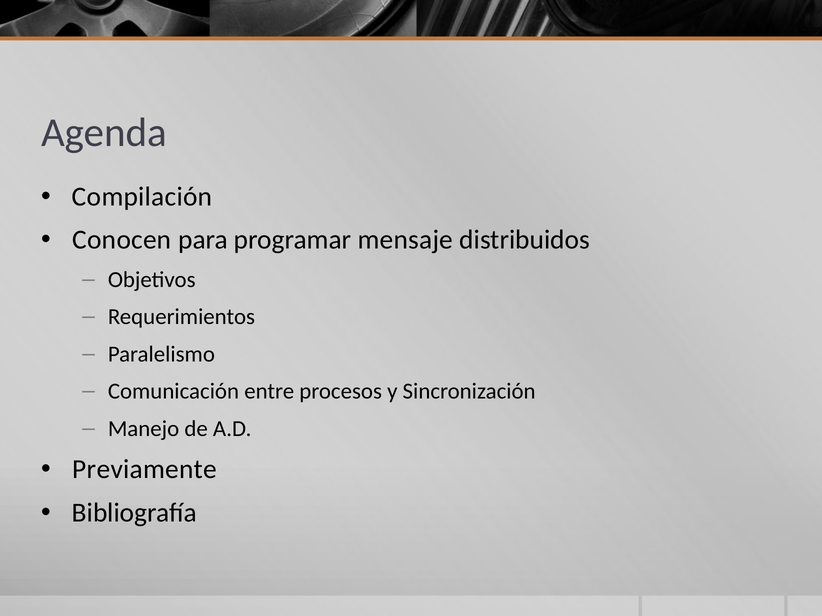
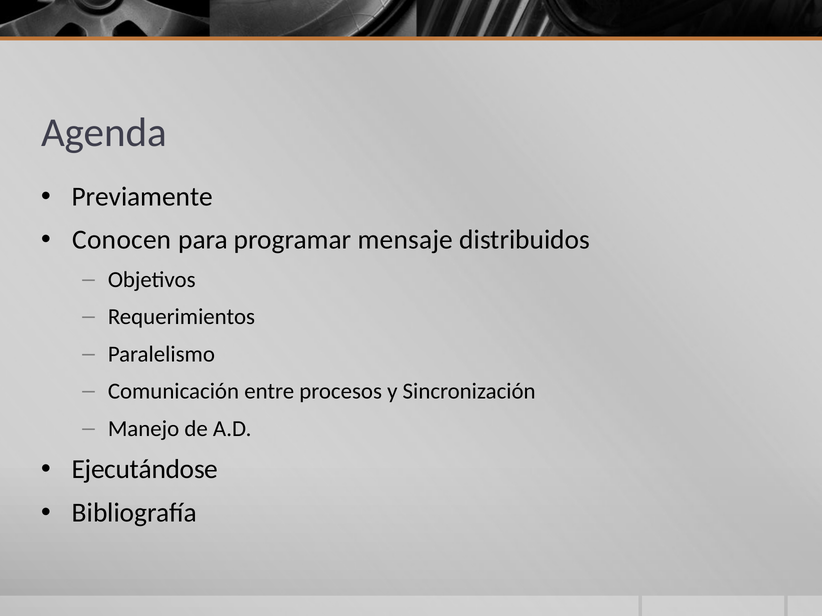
Compilación: Compilación -> Previamente
Previamente: Previamente -> Ejecutándose
